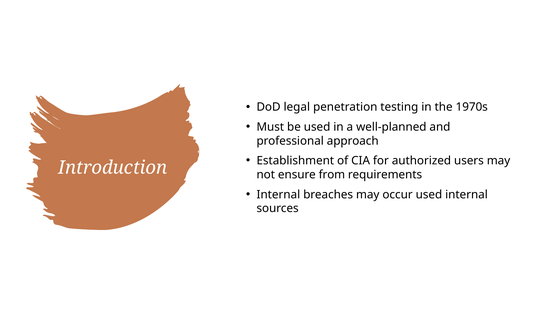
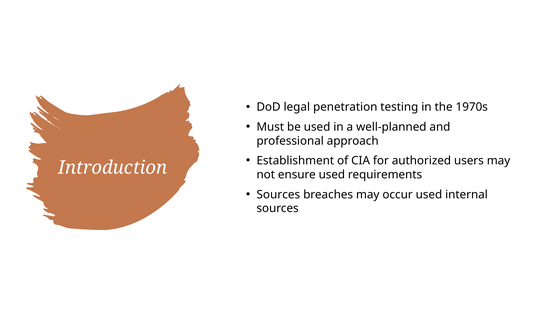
ensure from: from -> used
Internal at (278, 194): Internal -> Sources
